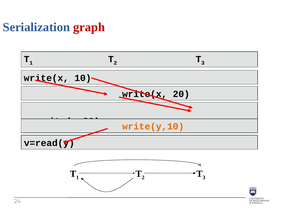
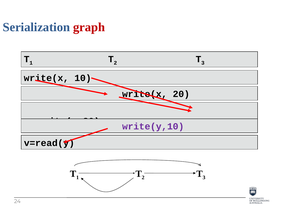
write(y,10 colour: orange -> purple
